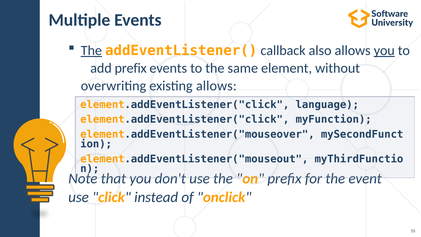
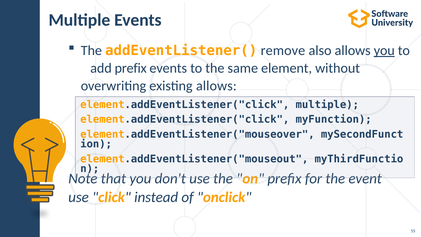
The at (91, 50) underline: present -> none
callback: callback -> remove
element.addEventListener("click language: language -> multiple
